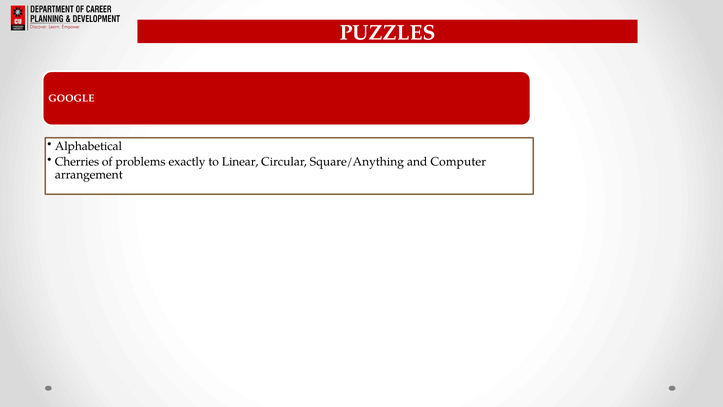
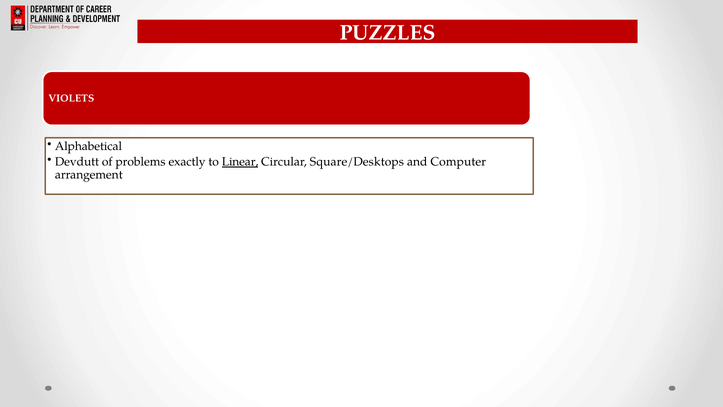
GOOGLE: GOOGLE -> VIOLETS
Cherries: Cherries -> Devdutt
Linear underline: none -> present
Square/Anything: Square/Anything -> Square/Desktops
